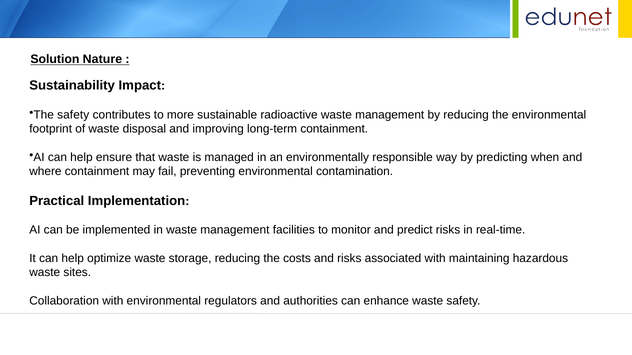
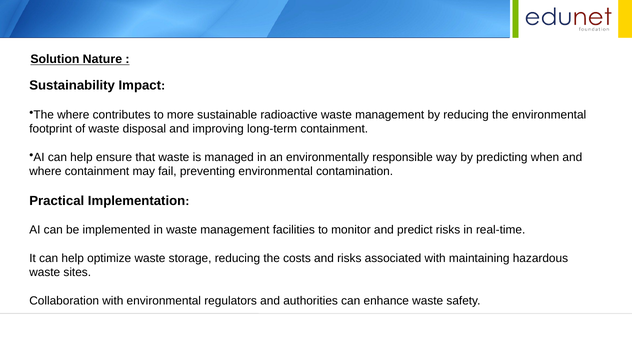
The safety: safety -> where
